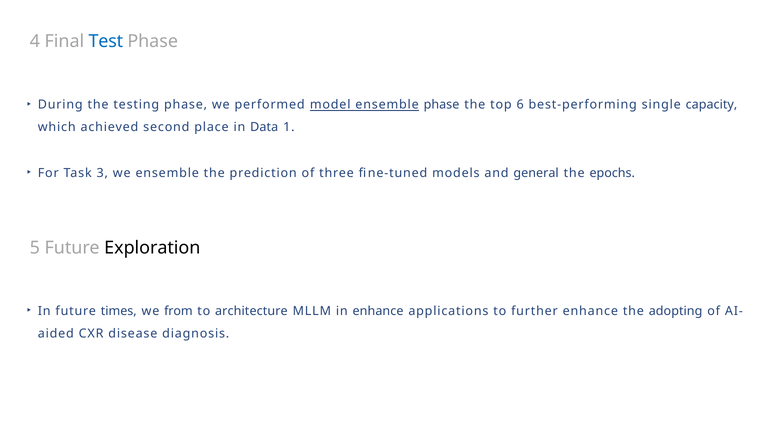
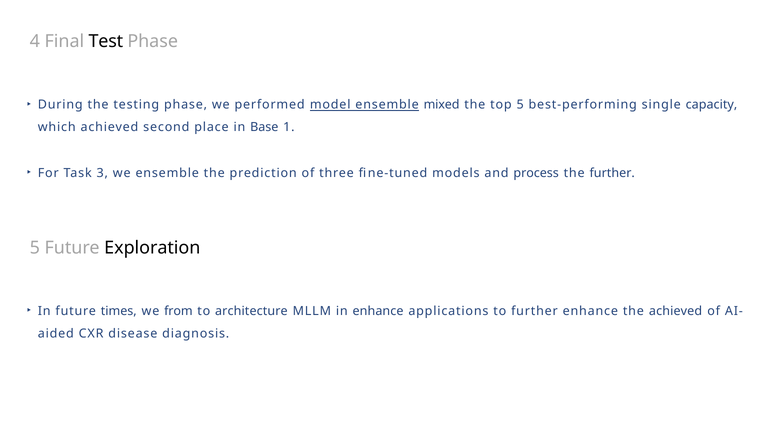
Test colour: blue -> black
ensemble phase: phase -> mixed
top 6: 6 -> 5
Data: Data -> Base
general: general -> process
the epochs: epochs -> further
the adopting: adopting -> achieved
